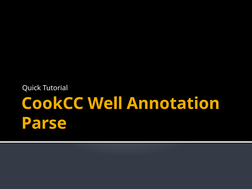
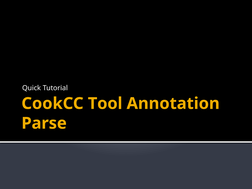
Well: Well -> Tool
